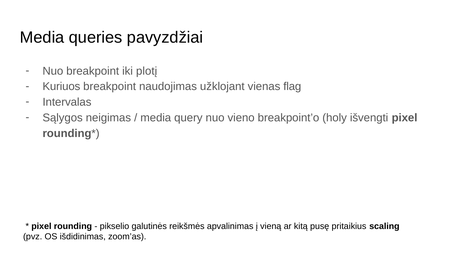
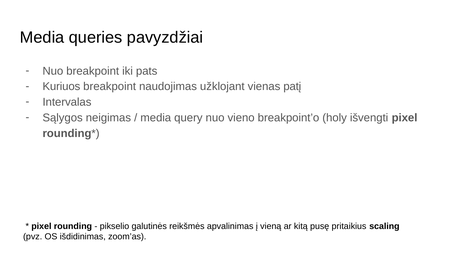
plotį: plotį -> pats
flag: flag -> patį
